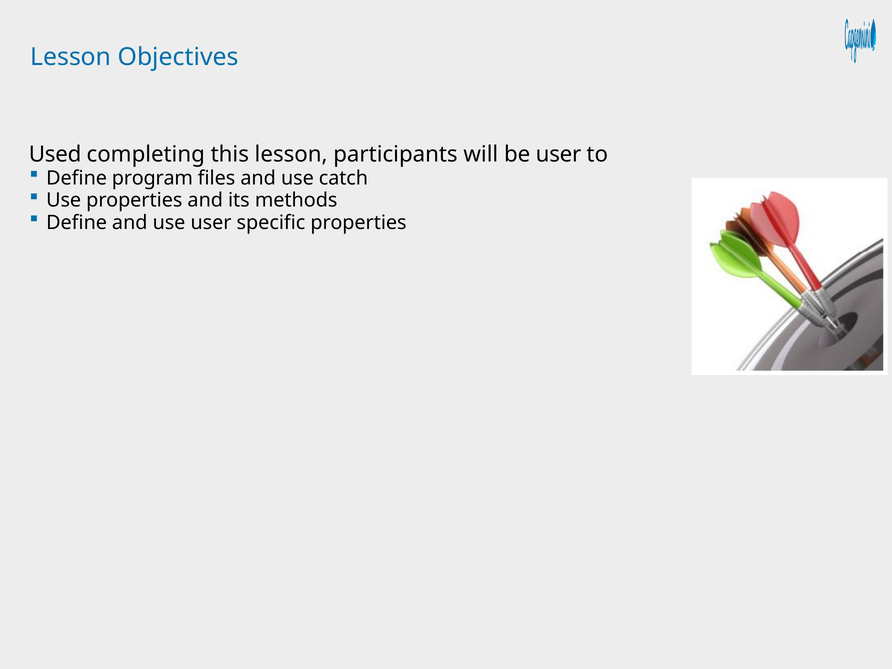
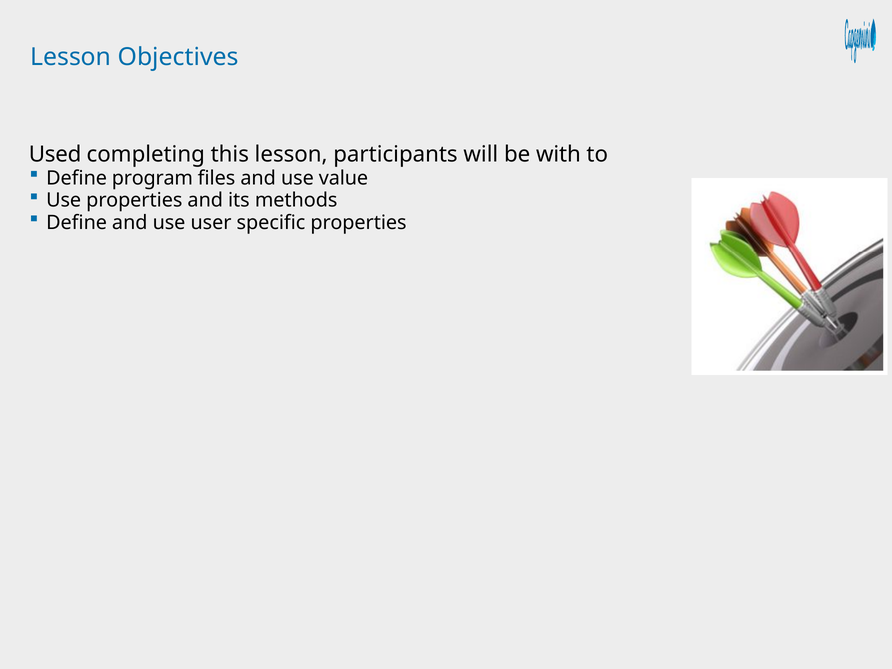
be user: user -> with
catch: catch -> value
